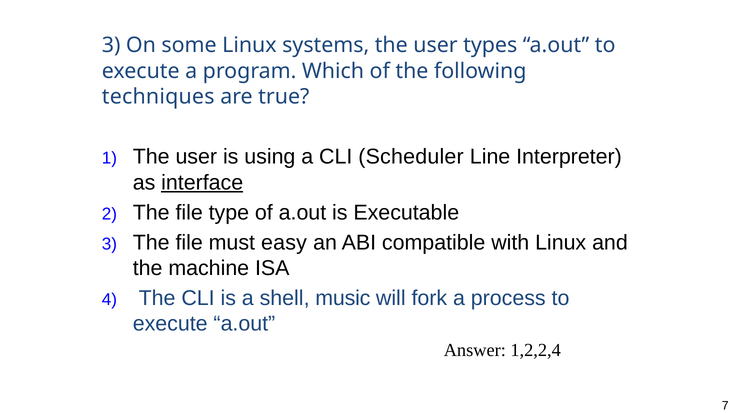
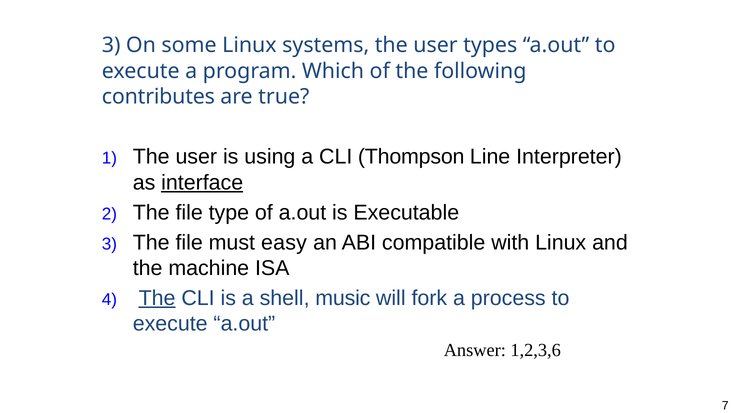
techniques: techniques -> contributes
Scheduler: Scheduler -> Thompson
The at (157, 298) underline: none -> present
1,2,2,4: 1,2,2,4 -> 1,2,3,6
